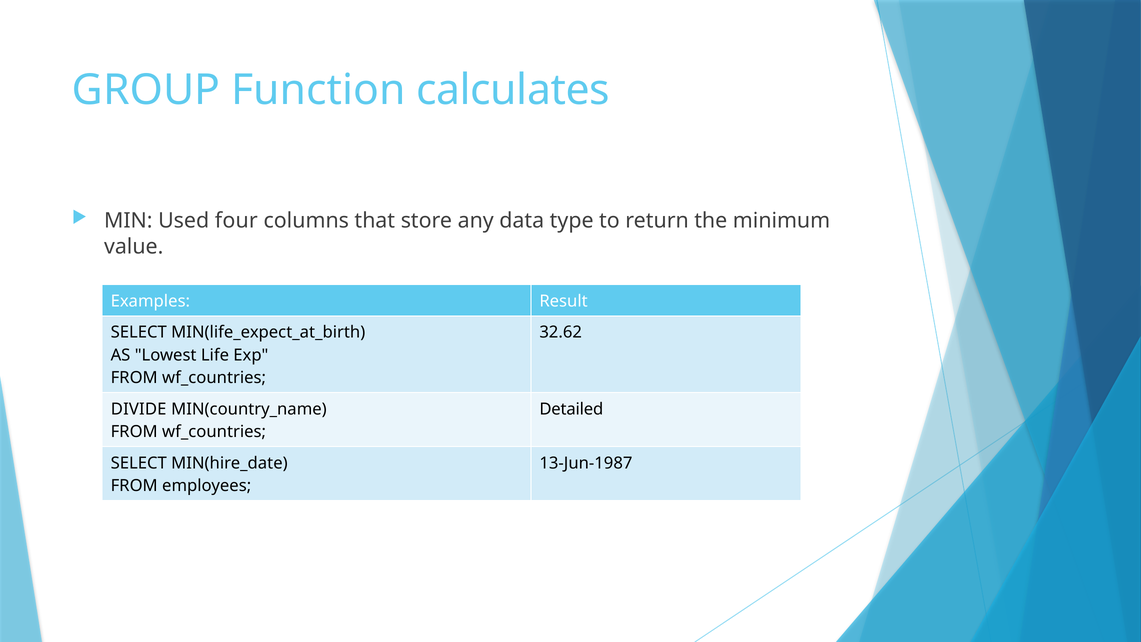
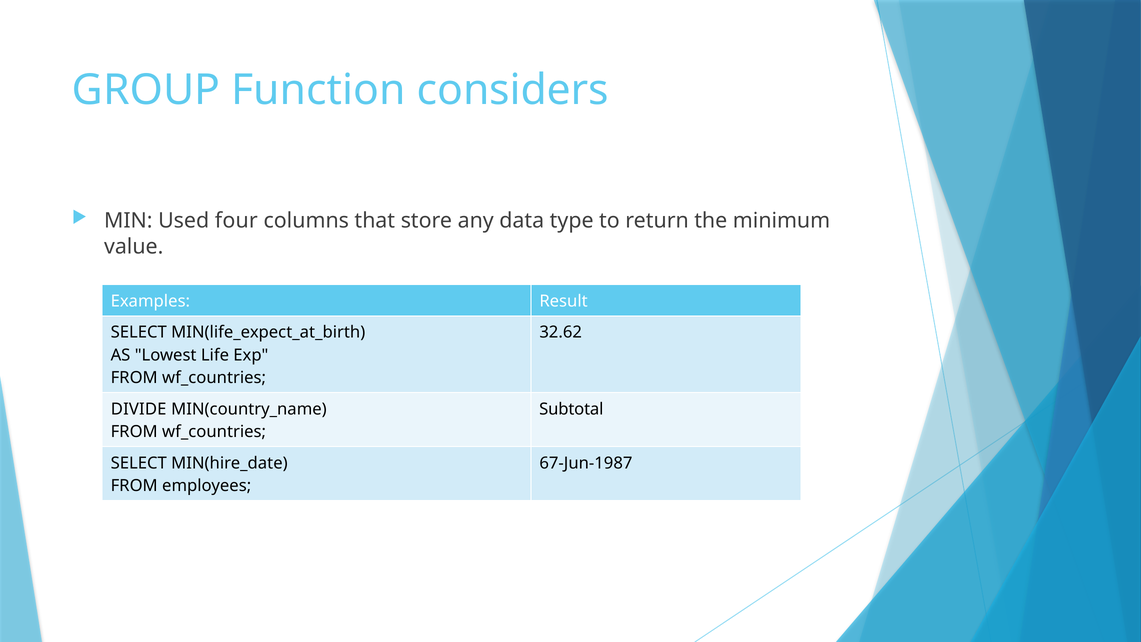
calculates: calculates -> considers
Detailed: Detailed -> Subtotal
13-Jun-1987: 13-Jun-1987 -> 67-Jun-1987
